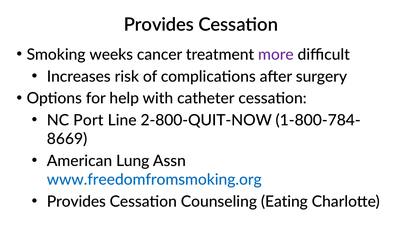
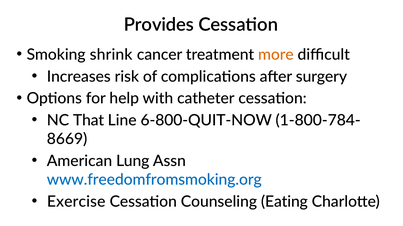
weeks: weeks -> shrink
more colour: purple -> orange
Port: Port -> That
2-800-QUIT-NOW: 2-800-QUIT-NOW -> 6-800-QUIT-NOW
Provides at (76, 202): Provides -> Exercise
